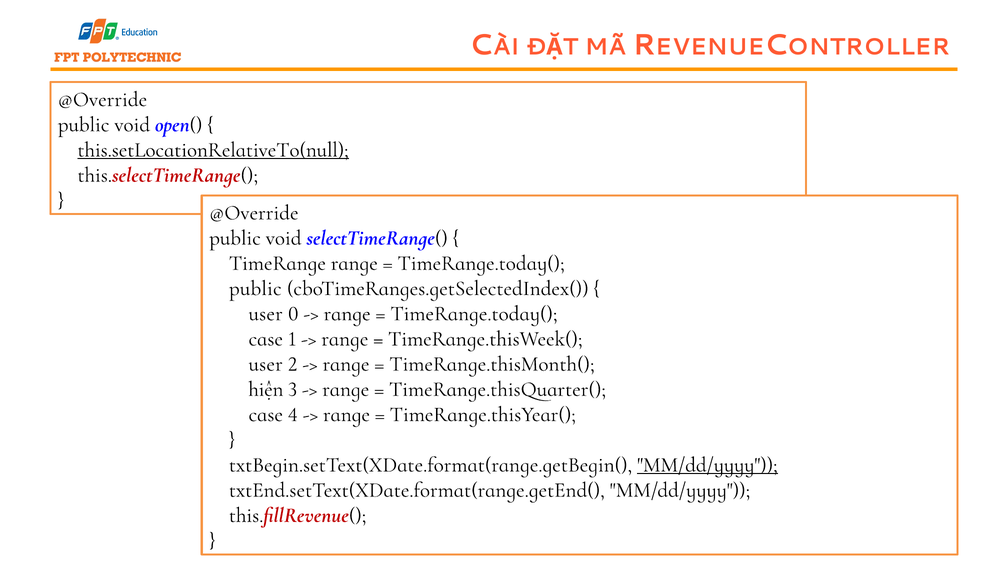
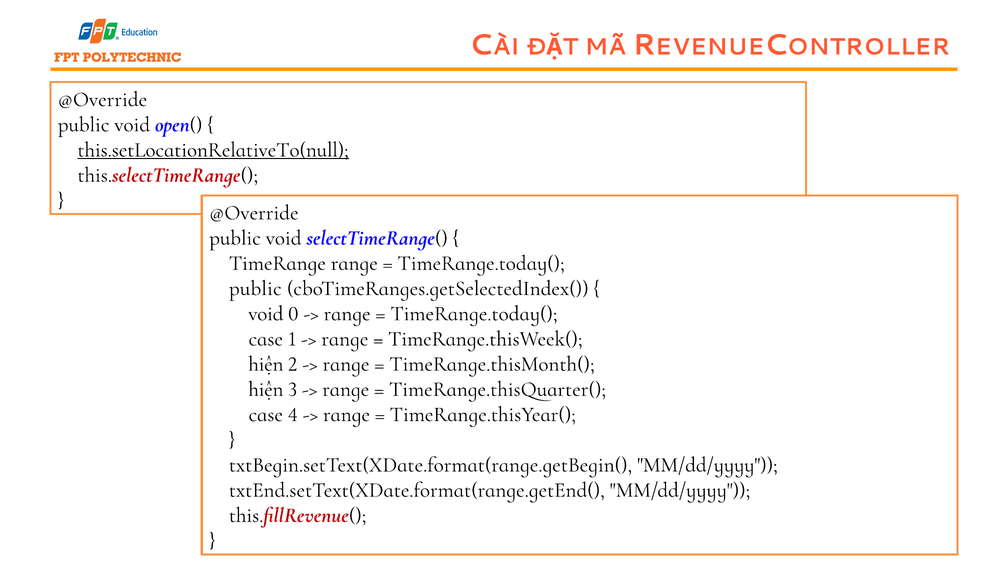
user at (266, 313): user -> void
user at (266, 364): user -> hiện
MM/dd/yyyy at (707, 465) underline: present -> none
